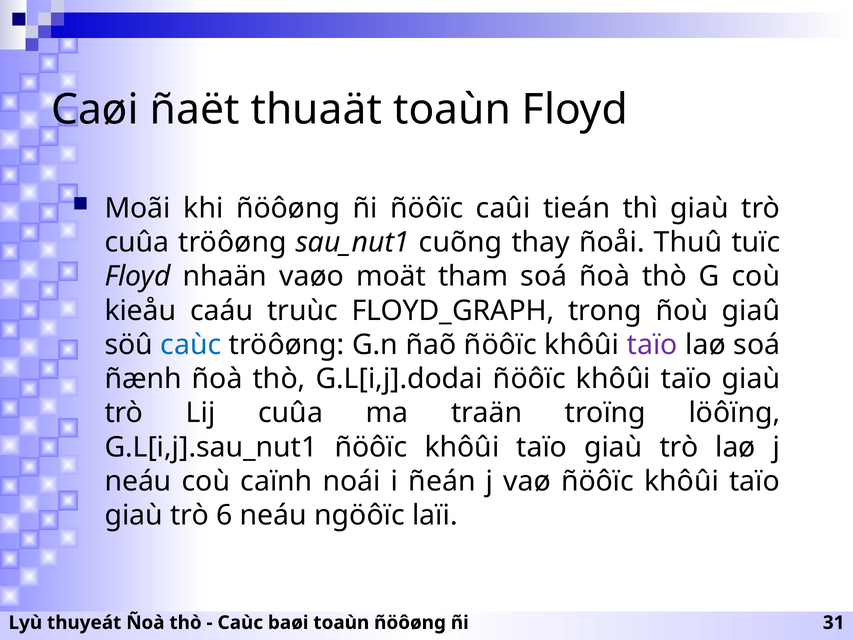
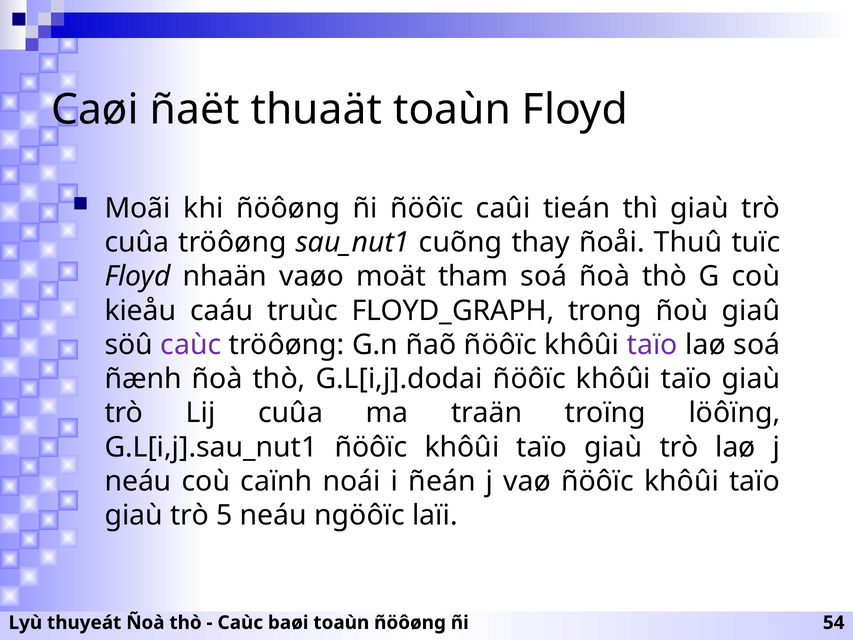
caùc at (191, 345) colour: blue -> purple
6: 6 -> 5
31: 31 -> 54
